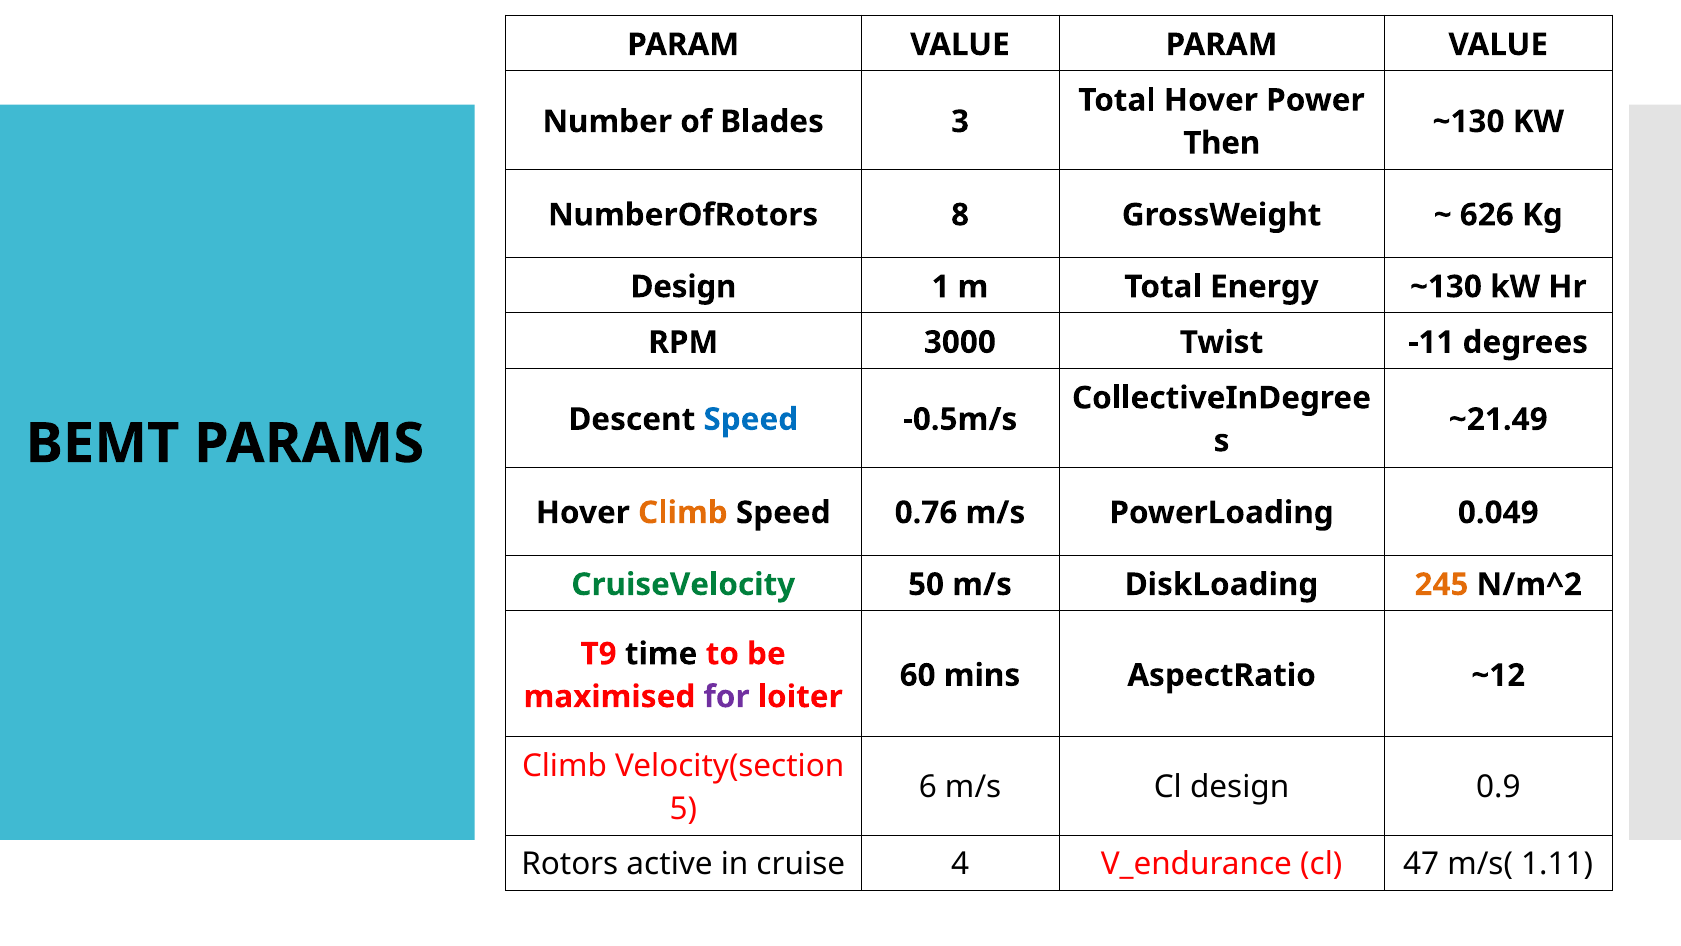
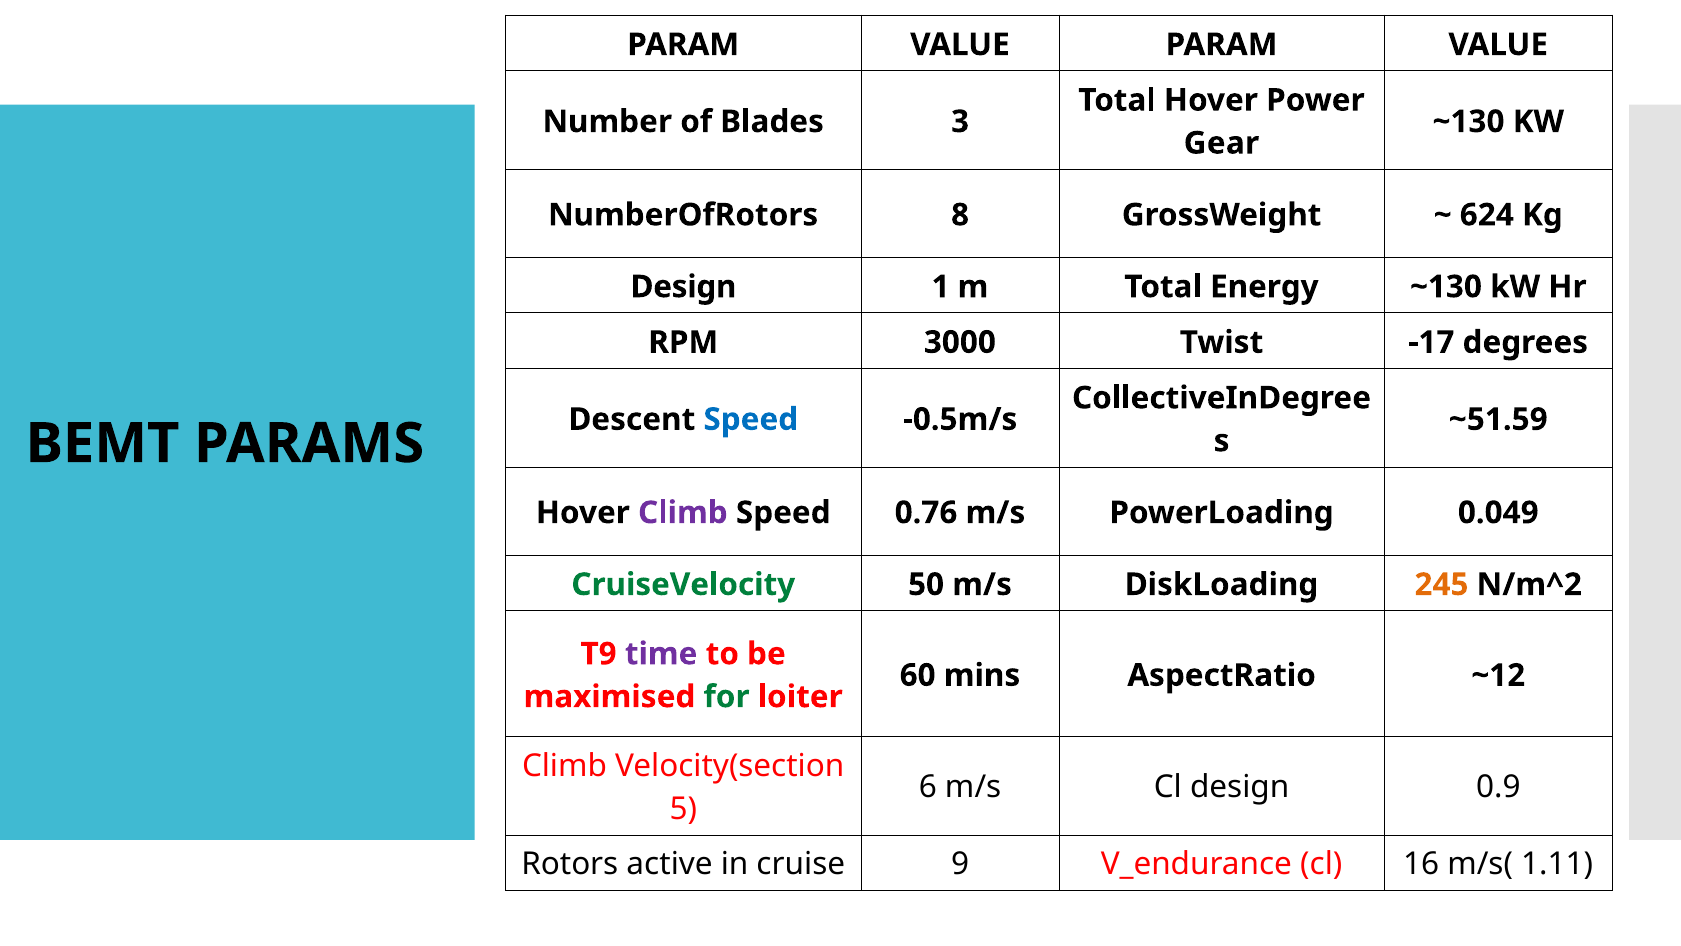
Then: Then -> Gear
626: 626 -> 624
-11: -11 -> -17
~21.49: ~21.49 -> ~51.59
Climb at (683, 513) colour: orange -> purple
time colour: black -> purple
for colour: purple -> green
4: 4 -> 9
47: 47 -> 16
